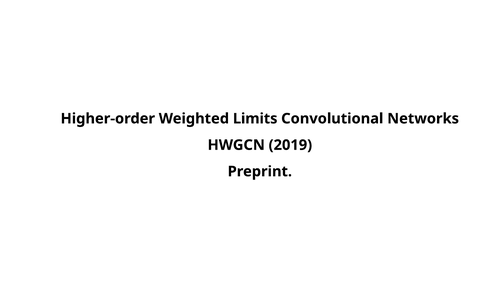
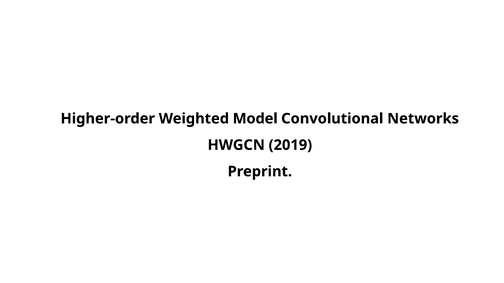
Limits: Limits -> Model
